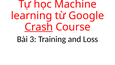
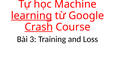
learning underline: none -> present
